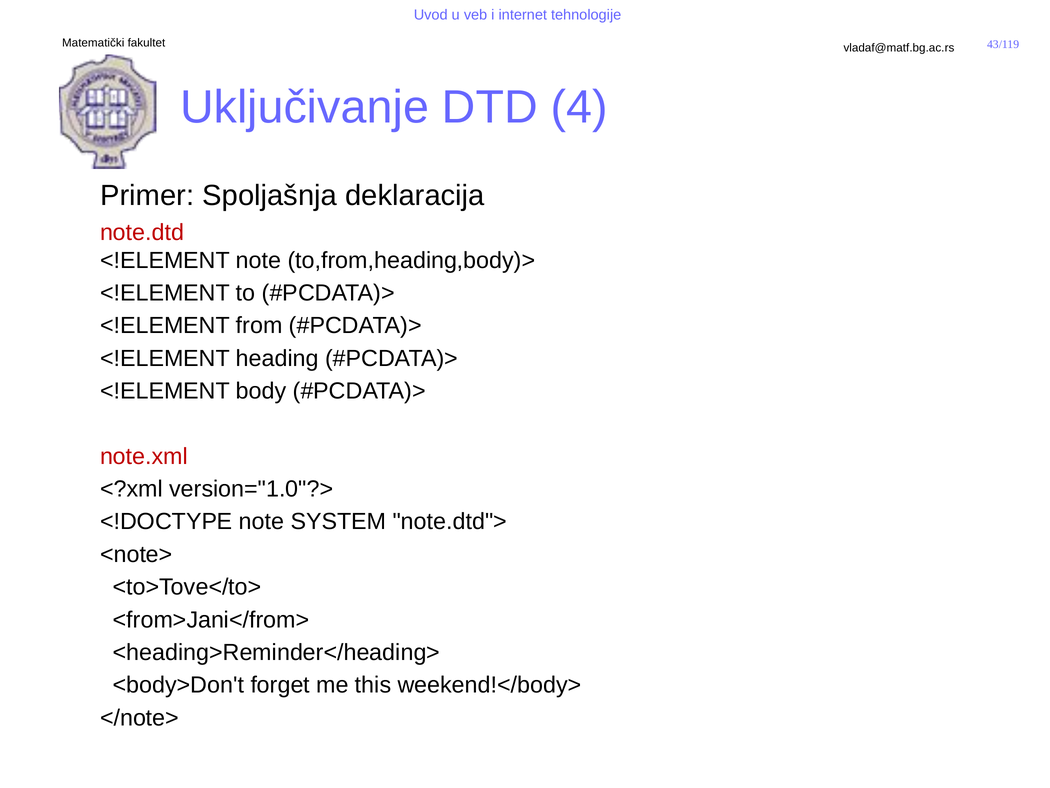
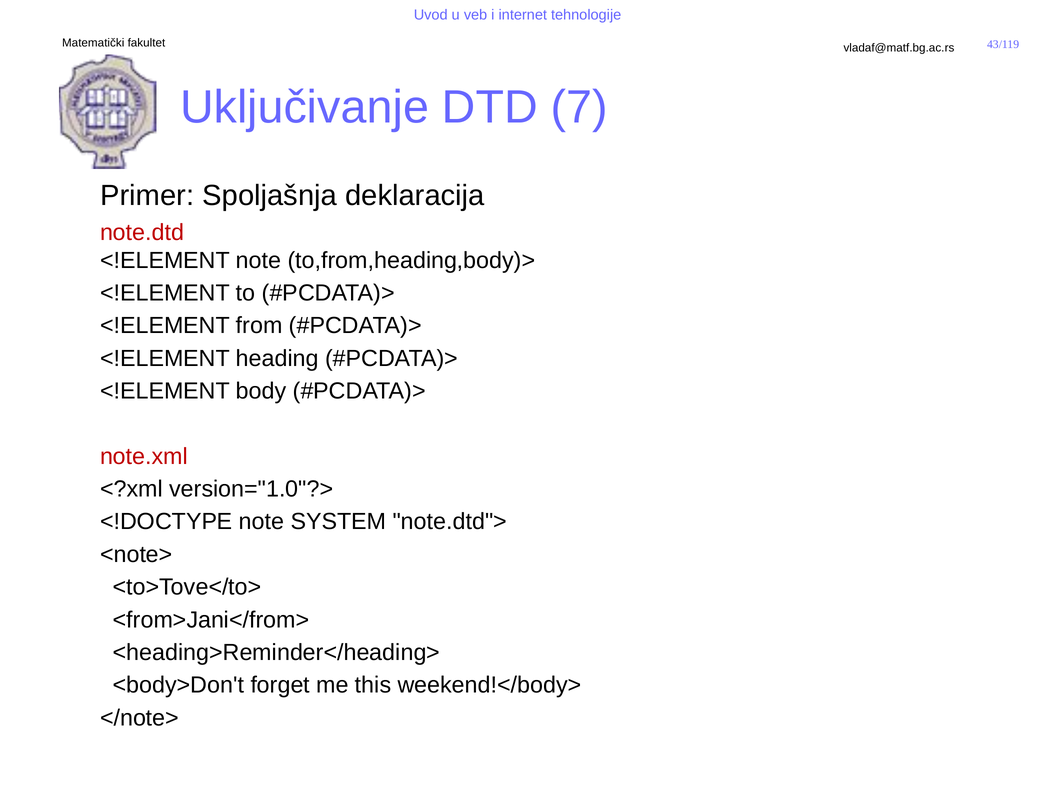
4: 4 -> 7
